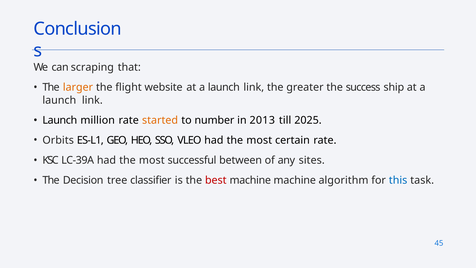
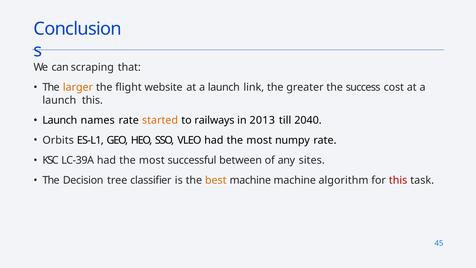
ship: ship -> cost
link at (92, 100): link -> this
million: million -> names
number: number -> railways
2025: 2025 -> 2040
certain: certain -> numpy
best colour: red -> orange
this at (398, 180) colour: blue -> red
